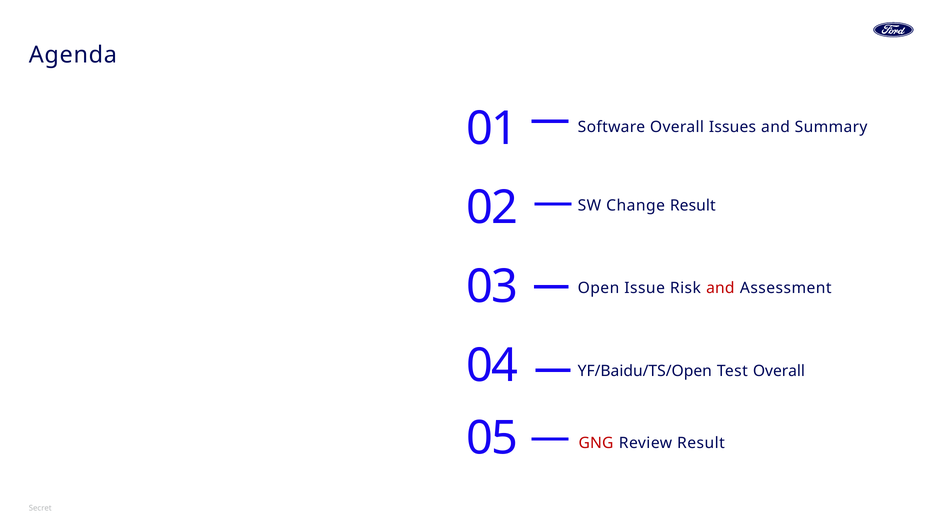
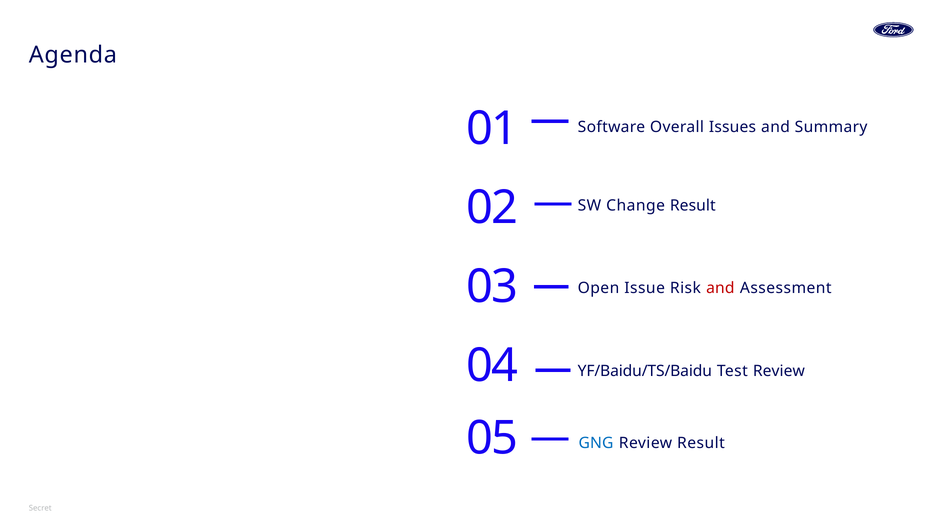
YF/Baidu/TS/Open: YF/Baidu/TS/Open -> YF/Baidu/TS/Baidu
Test Overall: Overall -> Review
GNG colour: red -> blue
